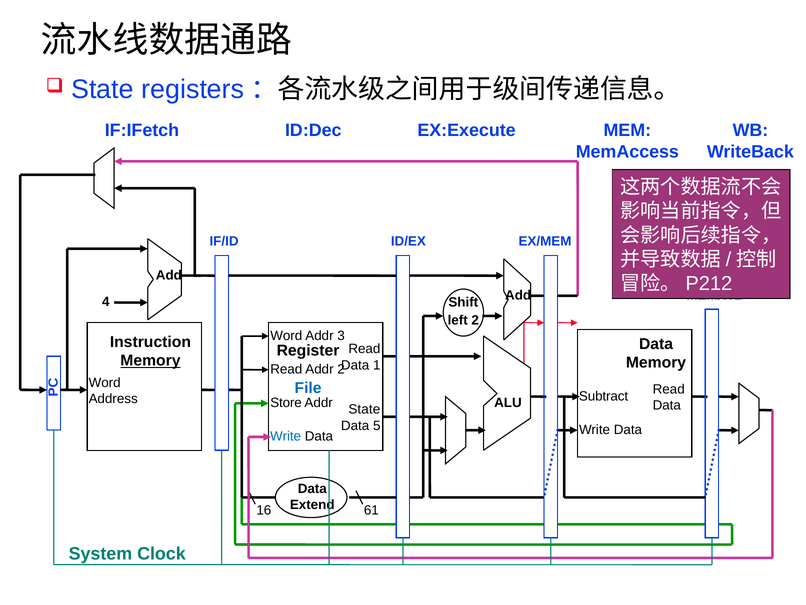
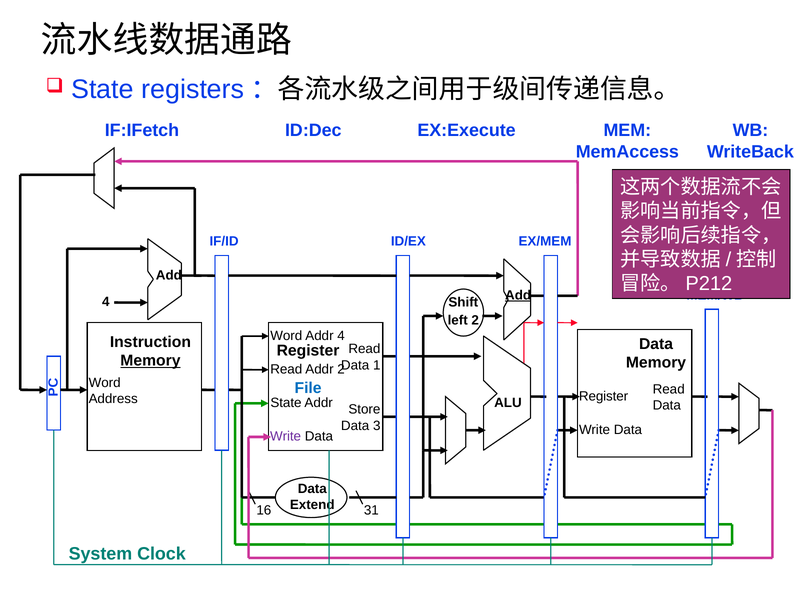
Add at (518, 295) underline: none -> present
Addr 3: 3 -> 4
Subtract at (604, 396): Subtract -> Register
Store at (286, 403): Store -> State
State at (364, 409): State -> Store
5: 5 -> 3
Write at (286, 436) colour: blue -> purple
61: 61 -> 31
